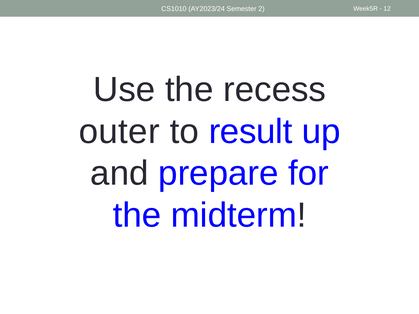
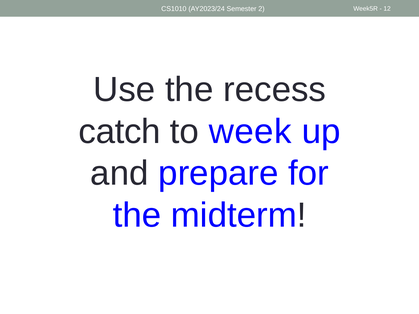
outer: outer -> catch
result: result -> week
